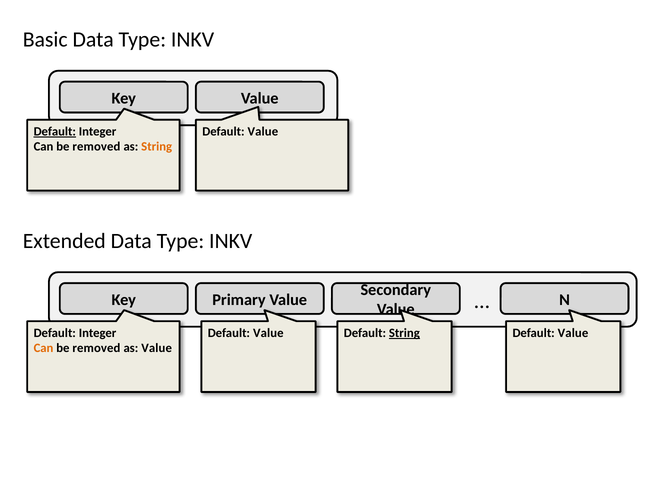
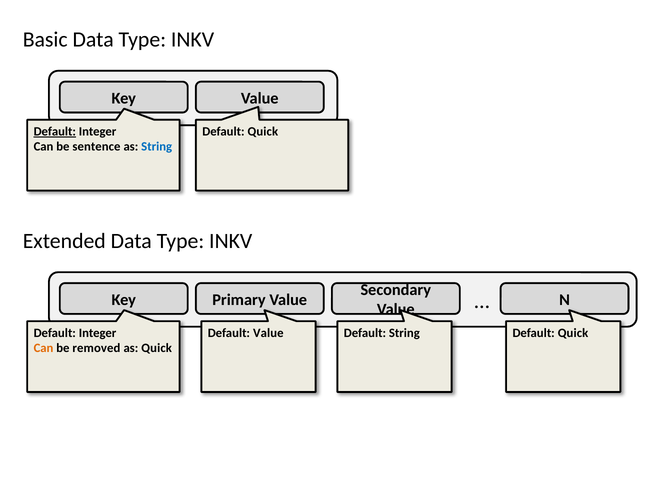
Value at (263, 131): Value -> Quick
removed at (96, 147): removed -> sentence
String at (157, 147) colour: orange -> blue
String at (404, 333) underline: present -> none
Value at (573, 333): Value -> Quick
as Value: Value -> Quick
